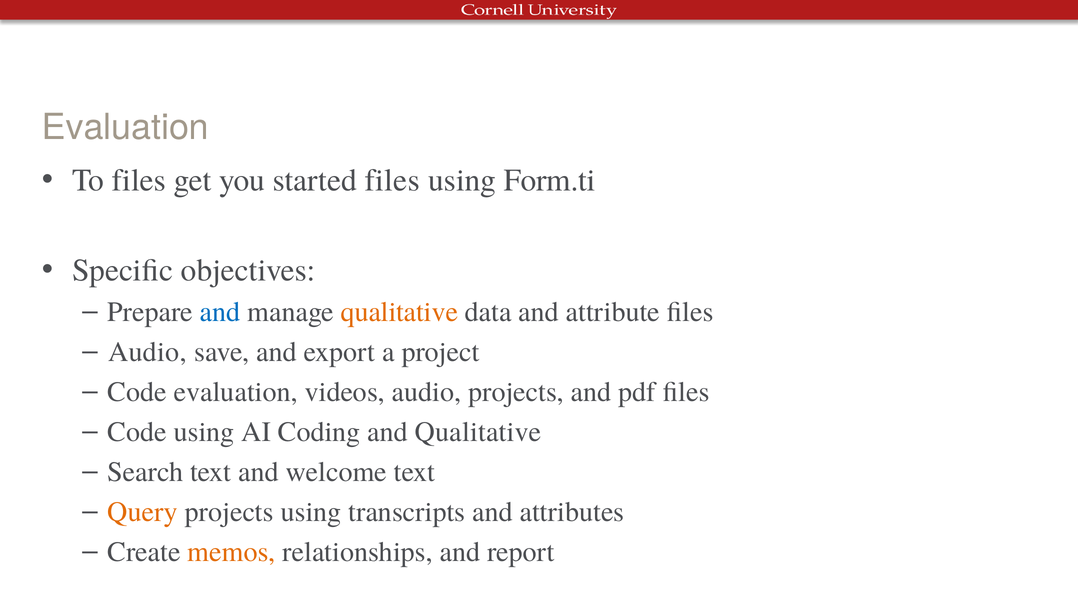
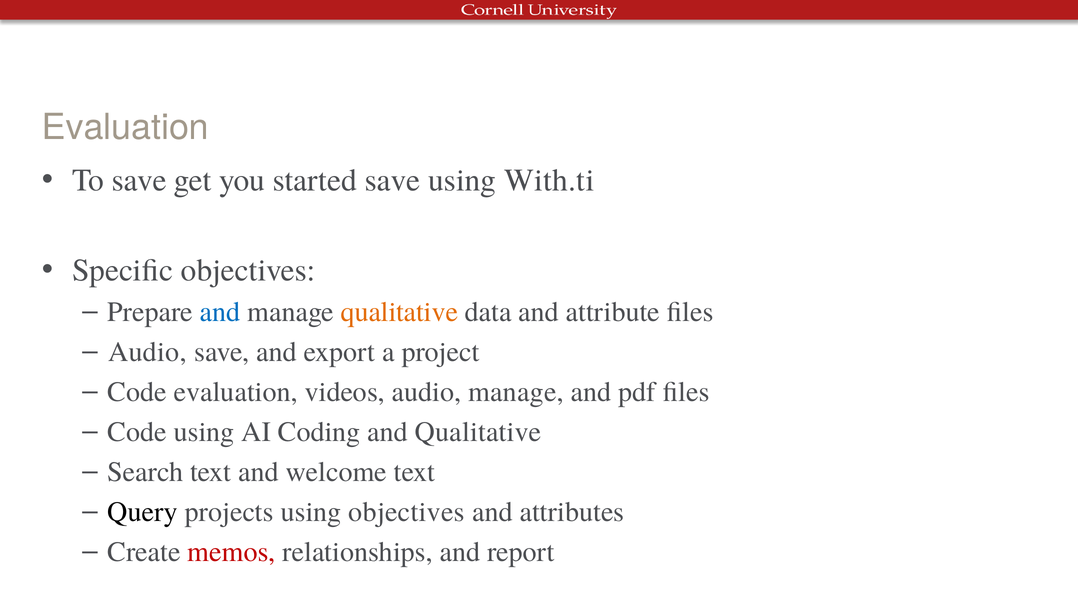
To files: files -> save
started files: files -> save
Form.ti: Form.ti -> With.ti
audio projects: projects -> manage
Query colour: orange -> black
using transcripts: transcripts -> objectives
memos colour: orange -> red
